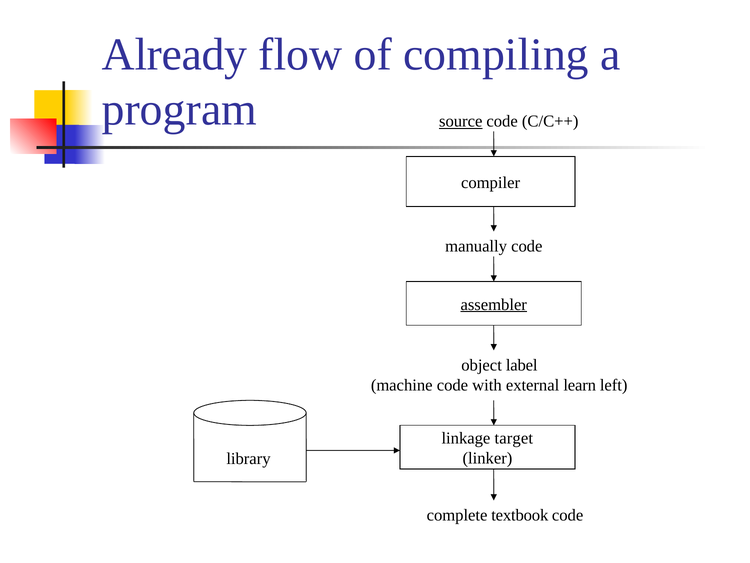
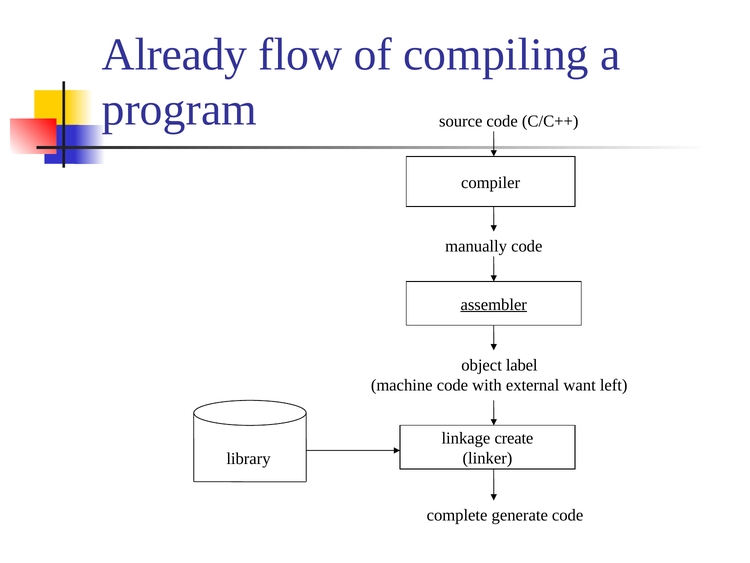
source underline: present -> none
learn: learn -> want
target: target -> create
textbook: textbook -> generate
